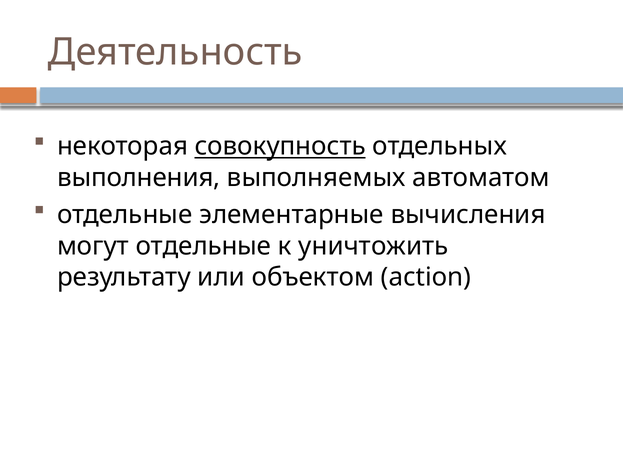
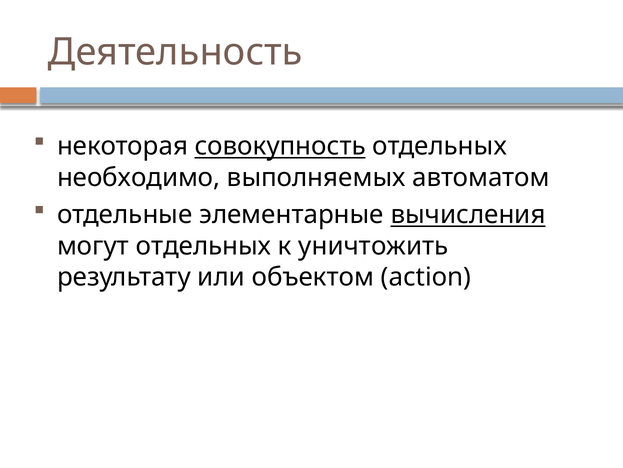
выполнения: выполнения -> необходимо
вычисления underline: none -> present
могут отдельные: отдельные -> отдельных
